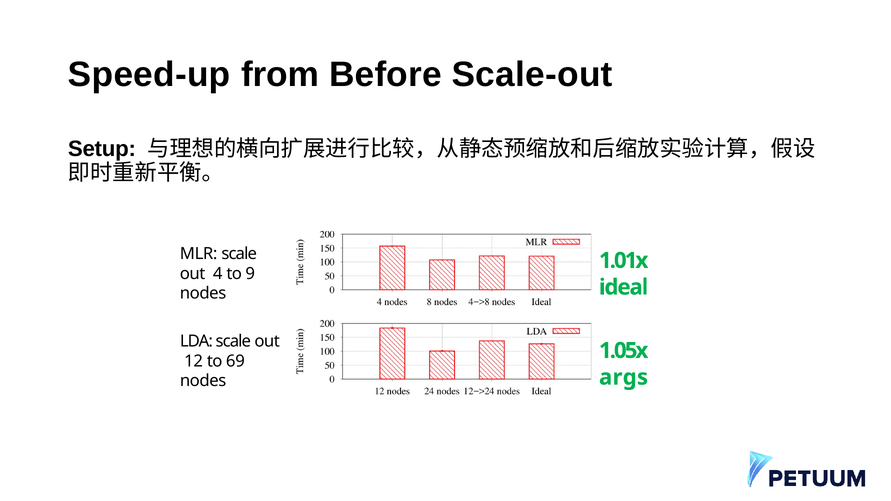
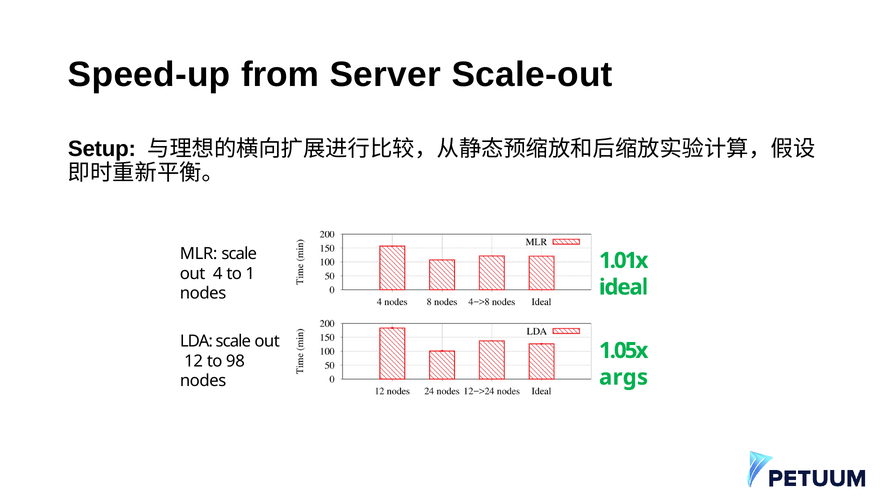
Before: Before -> Server
9: 9 -> 1
69: 69 -> 98
